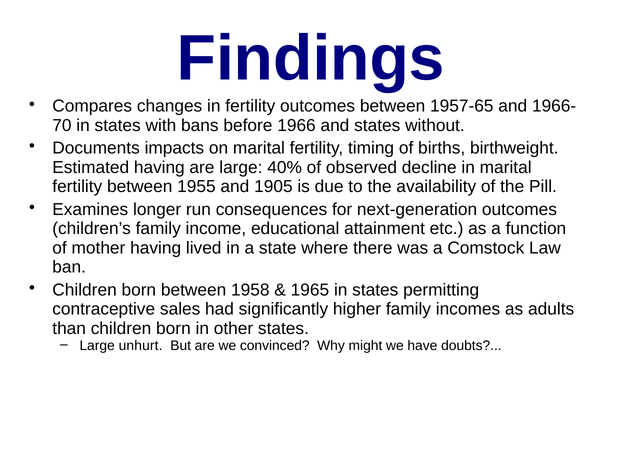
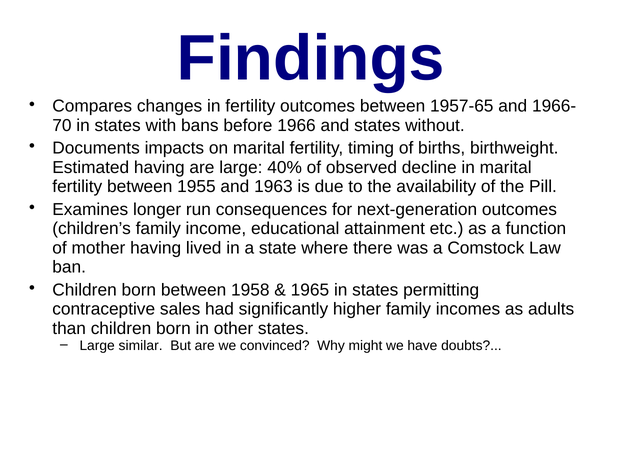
1905: 1905 -> 1963
unhurt: unhurt -> similar
